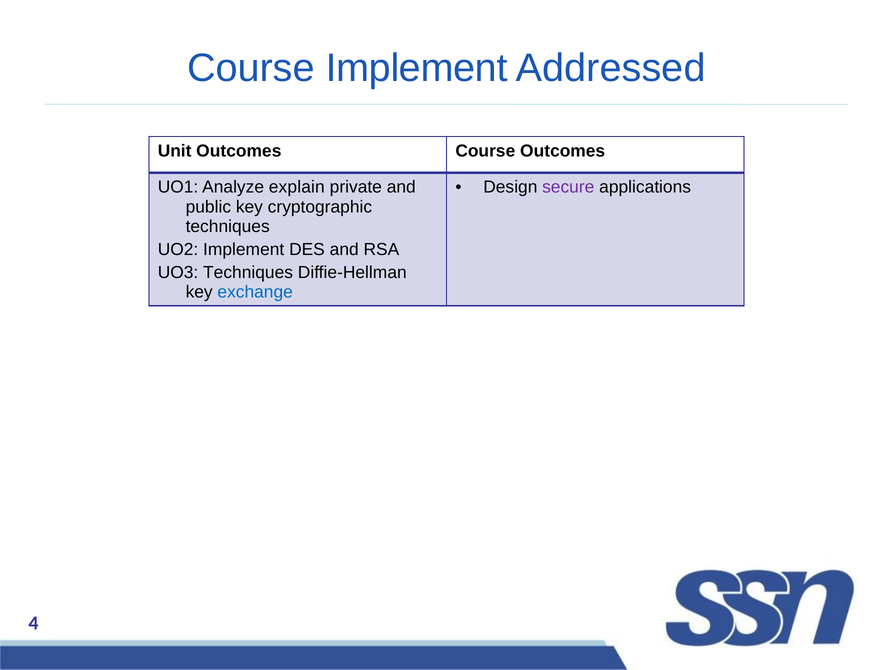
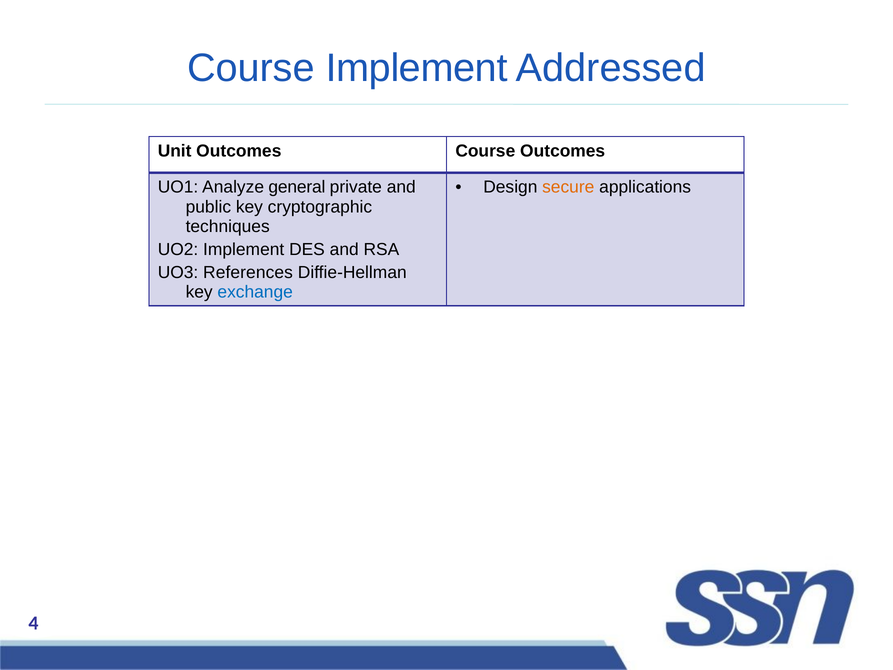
explain: explain -> general
secure colour: purple -> orange
UO3 Techniques: Techniques -> References
